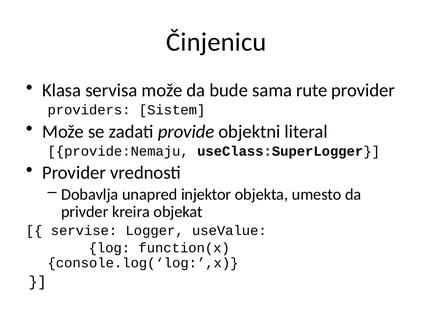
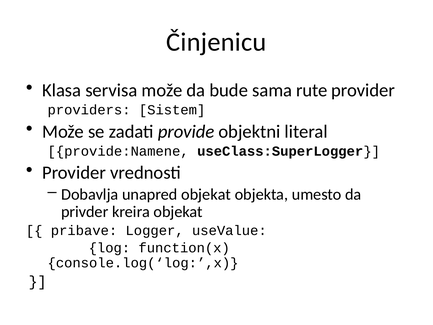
provide:Nemaju: provide:Nemaju -> provide:Namene
unapred injektor: injektor -> objekat
servise: servise -> pribave
